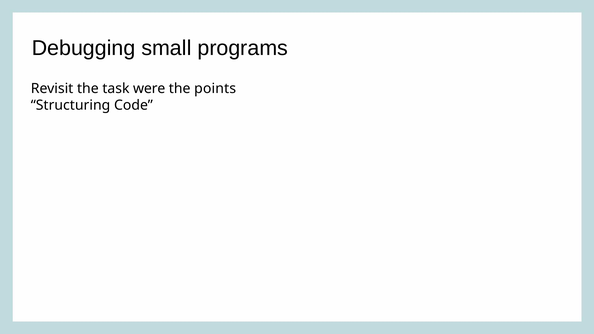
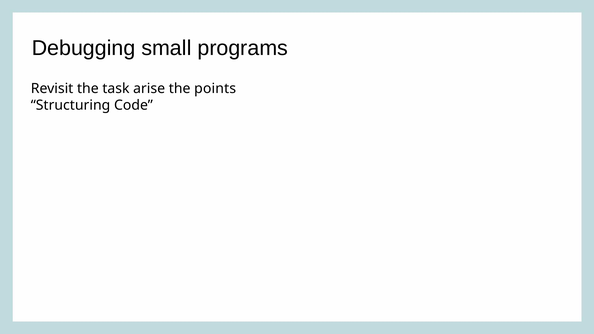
were: were -> arise
